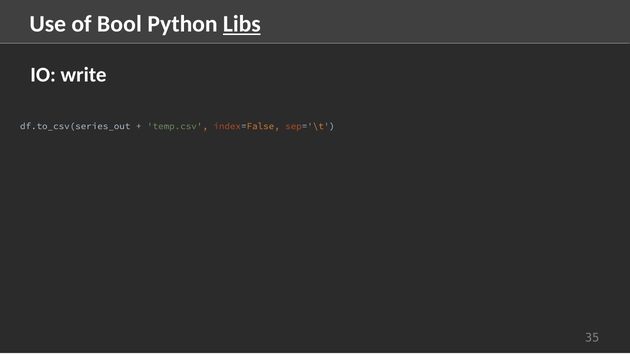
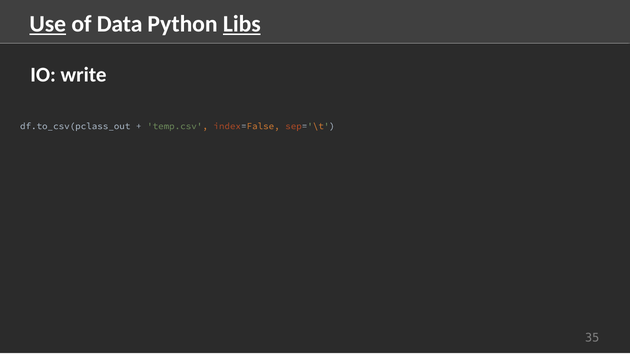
Use underline: none -> present
Bool: Bool -> Data
df.to_csv(series_out: df.to_csv(series_out -> df.to_csv(pclass_out
